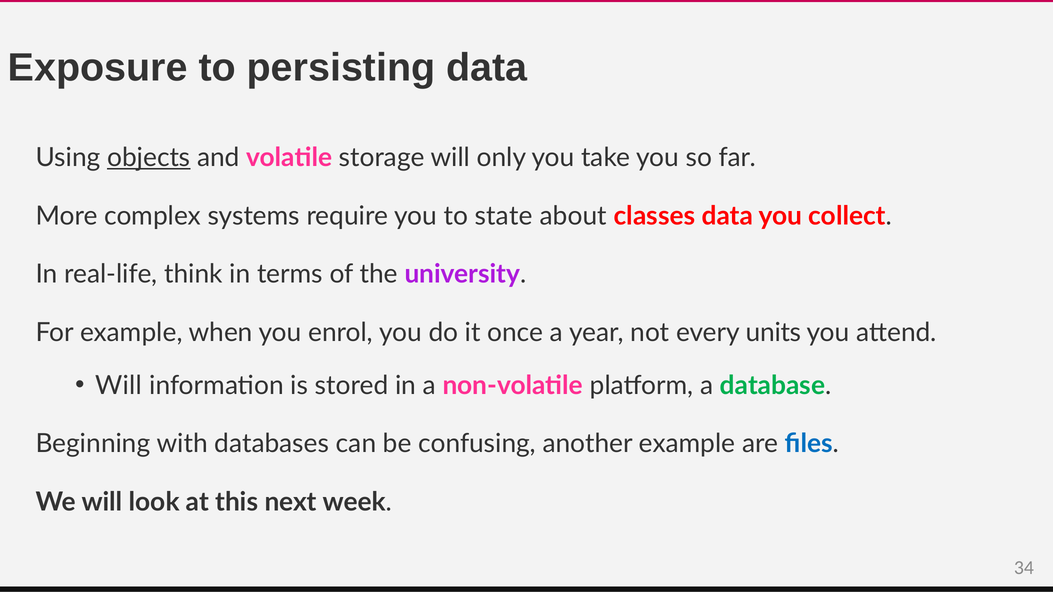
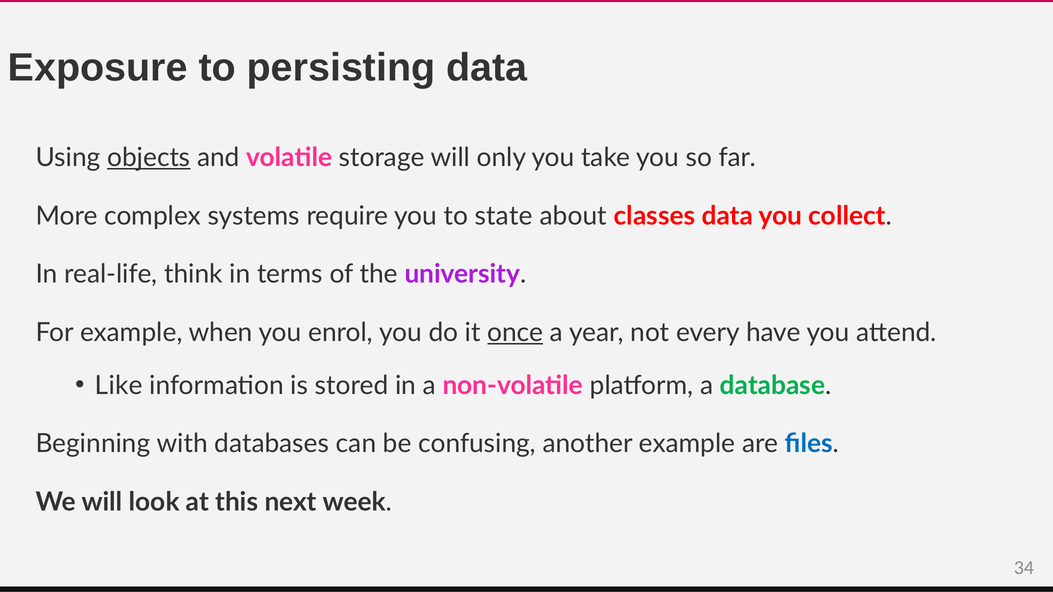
once underline: none -> present
units: units -> have
Will at (119, 386): Will -> Like
